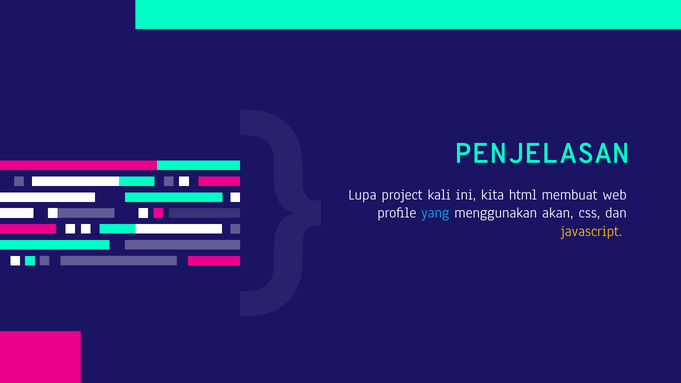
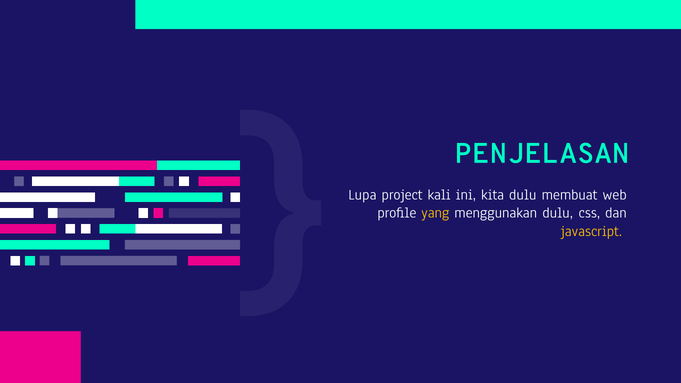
kita html: html -> dulu
yang colour: light blue -> yellow
menggunakan akan: akan -> dulu
